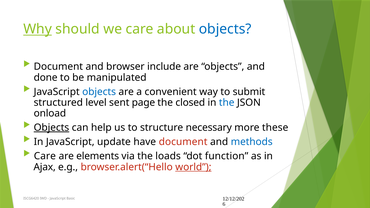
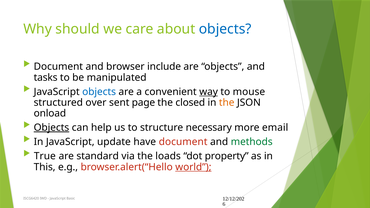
Why underline: present -> none
done: done -> tasks
way underline: none -> present
submit: submit -> mouse
level: level -> over
the at (227, 103) colour: blue -> orange
these: these -> email
methods colour: blue -> green
Care at (45, 156): Care -> True
elements: elements -> standard
function: function -> property
Ajax: Ajax -> This
